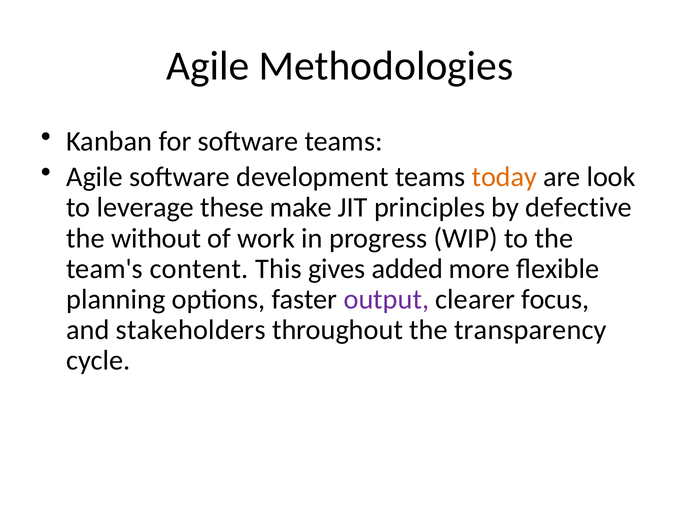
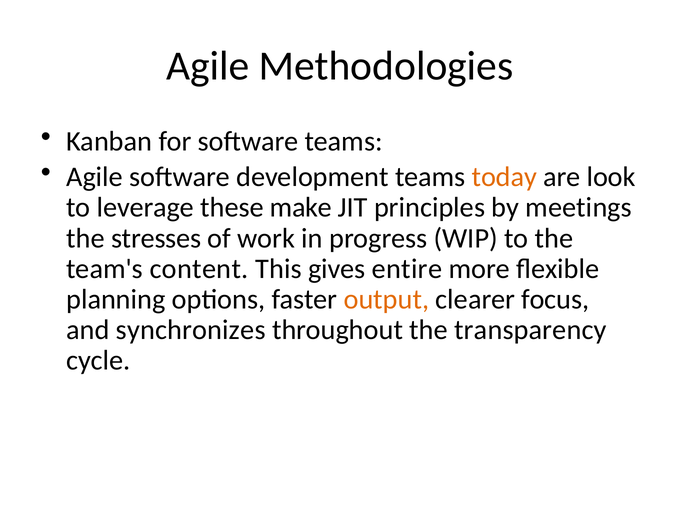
defective: defective -> meetings
without: without -> stresses
added: added -> entire
output colour: purple -> orange
stakeholders: stakeholders -> synchronizes
